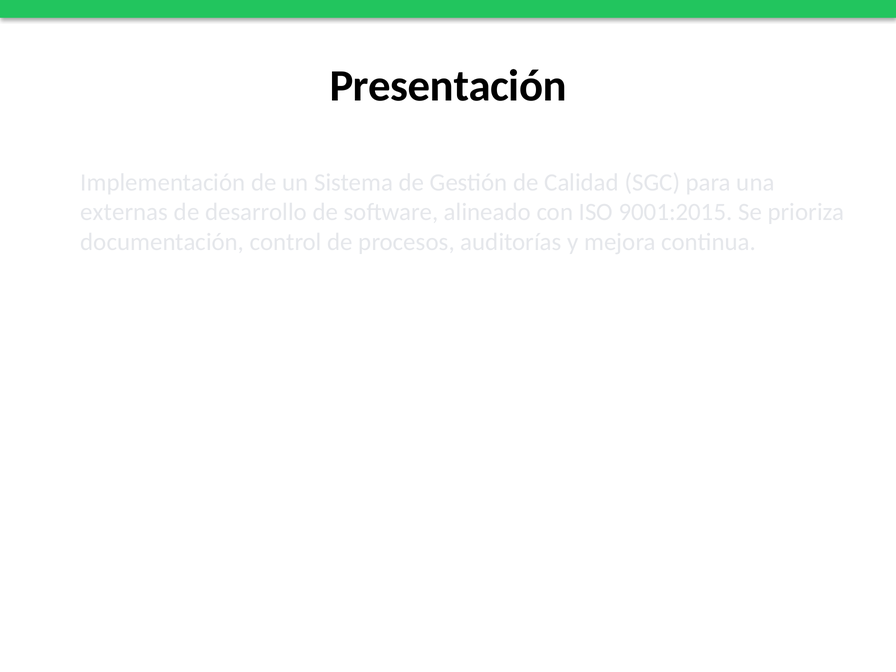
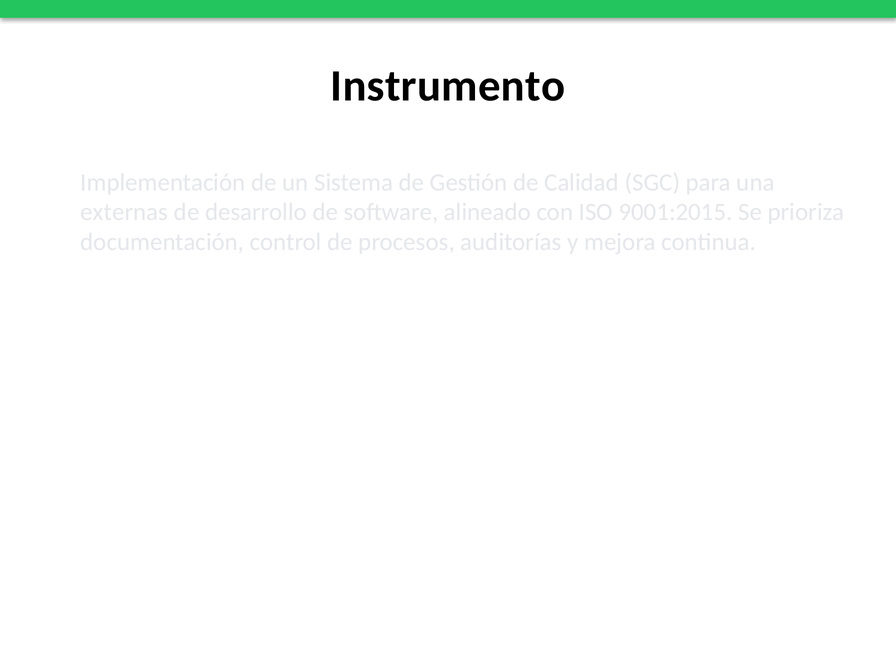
Presentación: Presentación -> Instrumento
